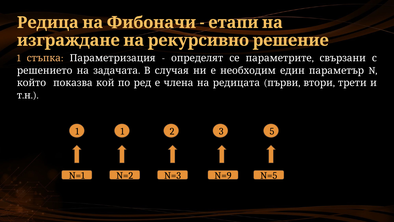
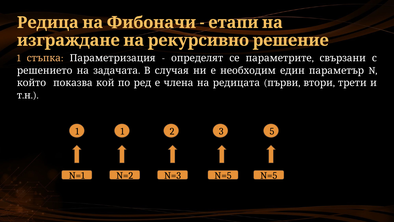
N=3 N=9: N=9 -> N=5
